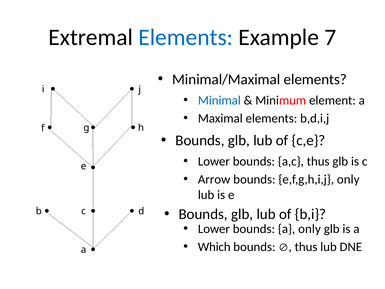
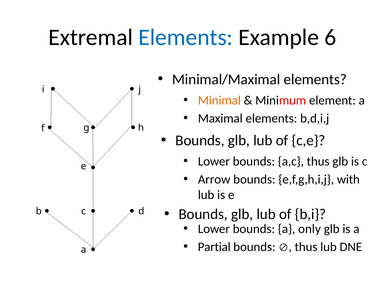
7: 7 -> 6
Minimal colour: blue -> orange
e,f,g,h,i,j only: only -> with
Which: Which -> Partial
